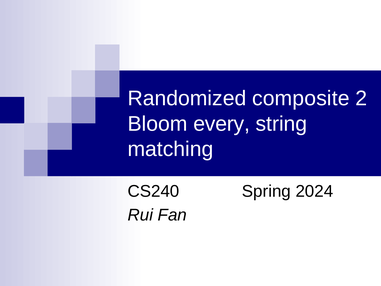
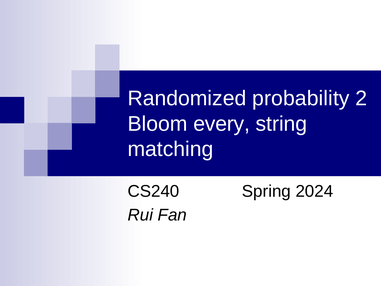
composite: composite -> probability
